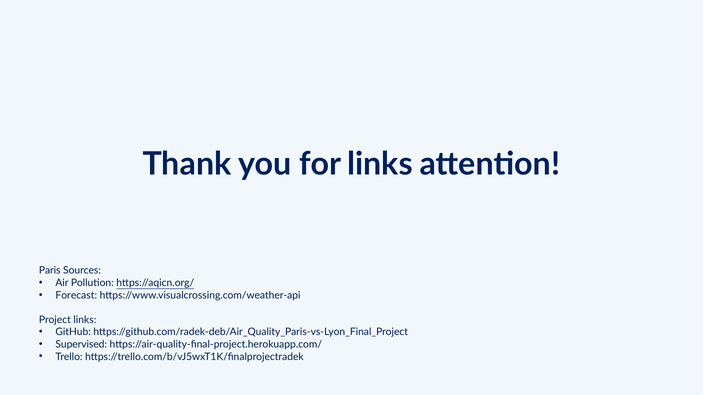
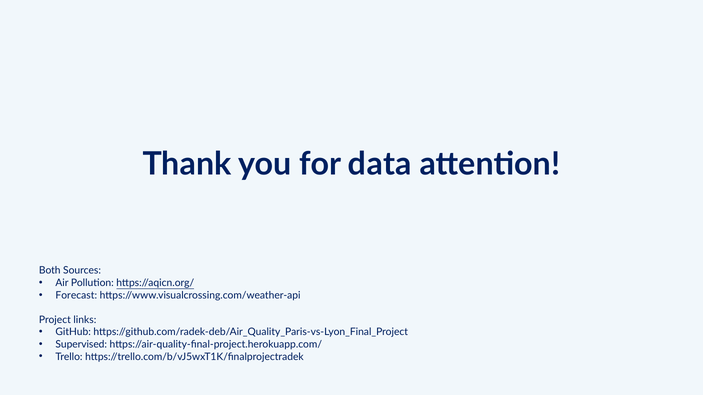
for links: links -> data
Paris: Paris -> Both
